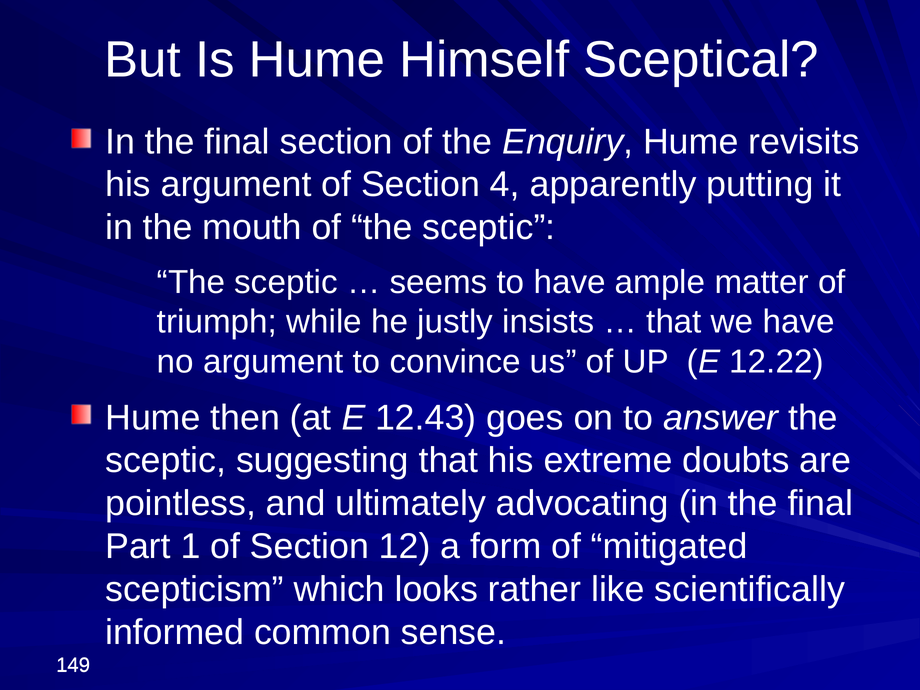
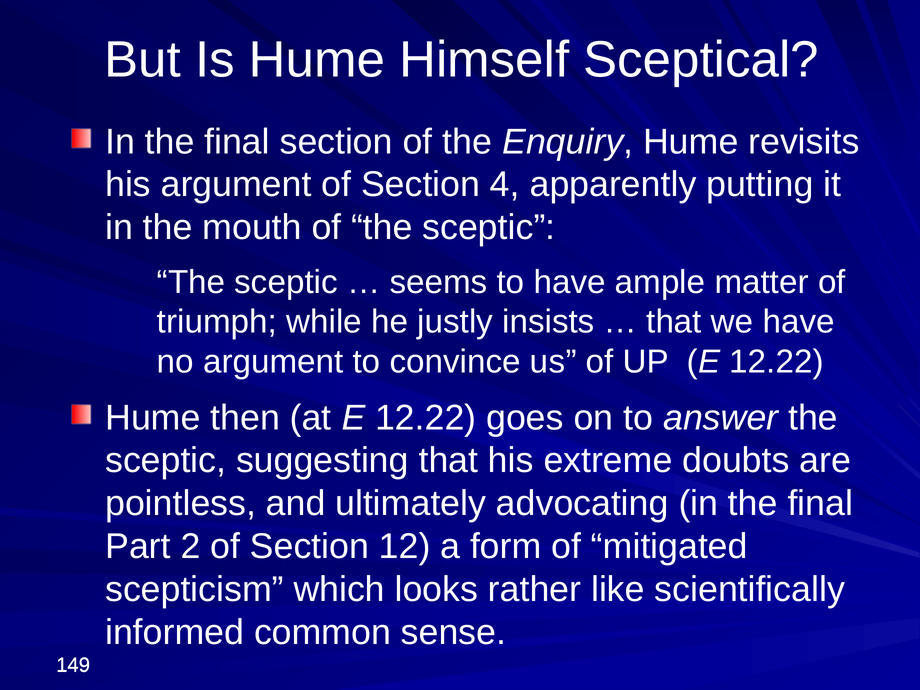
at E 12.43: 12.43 -> 12.22
1: 1 -> 2
